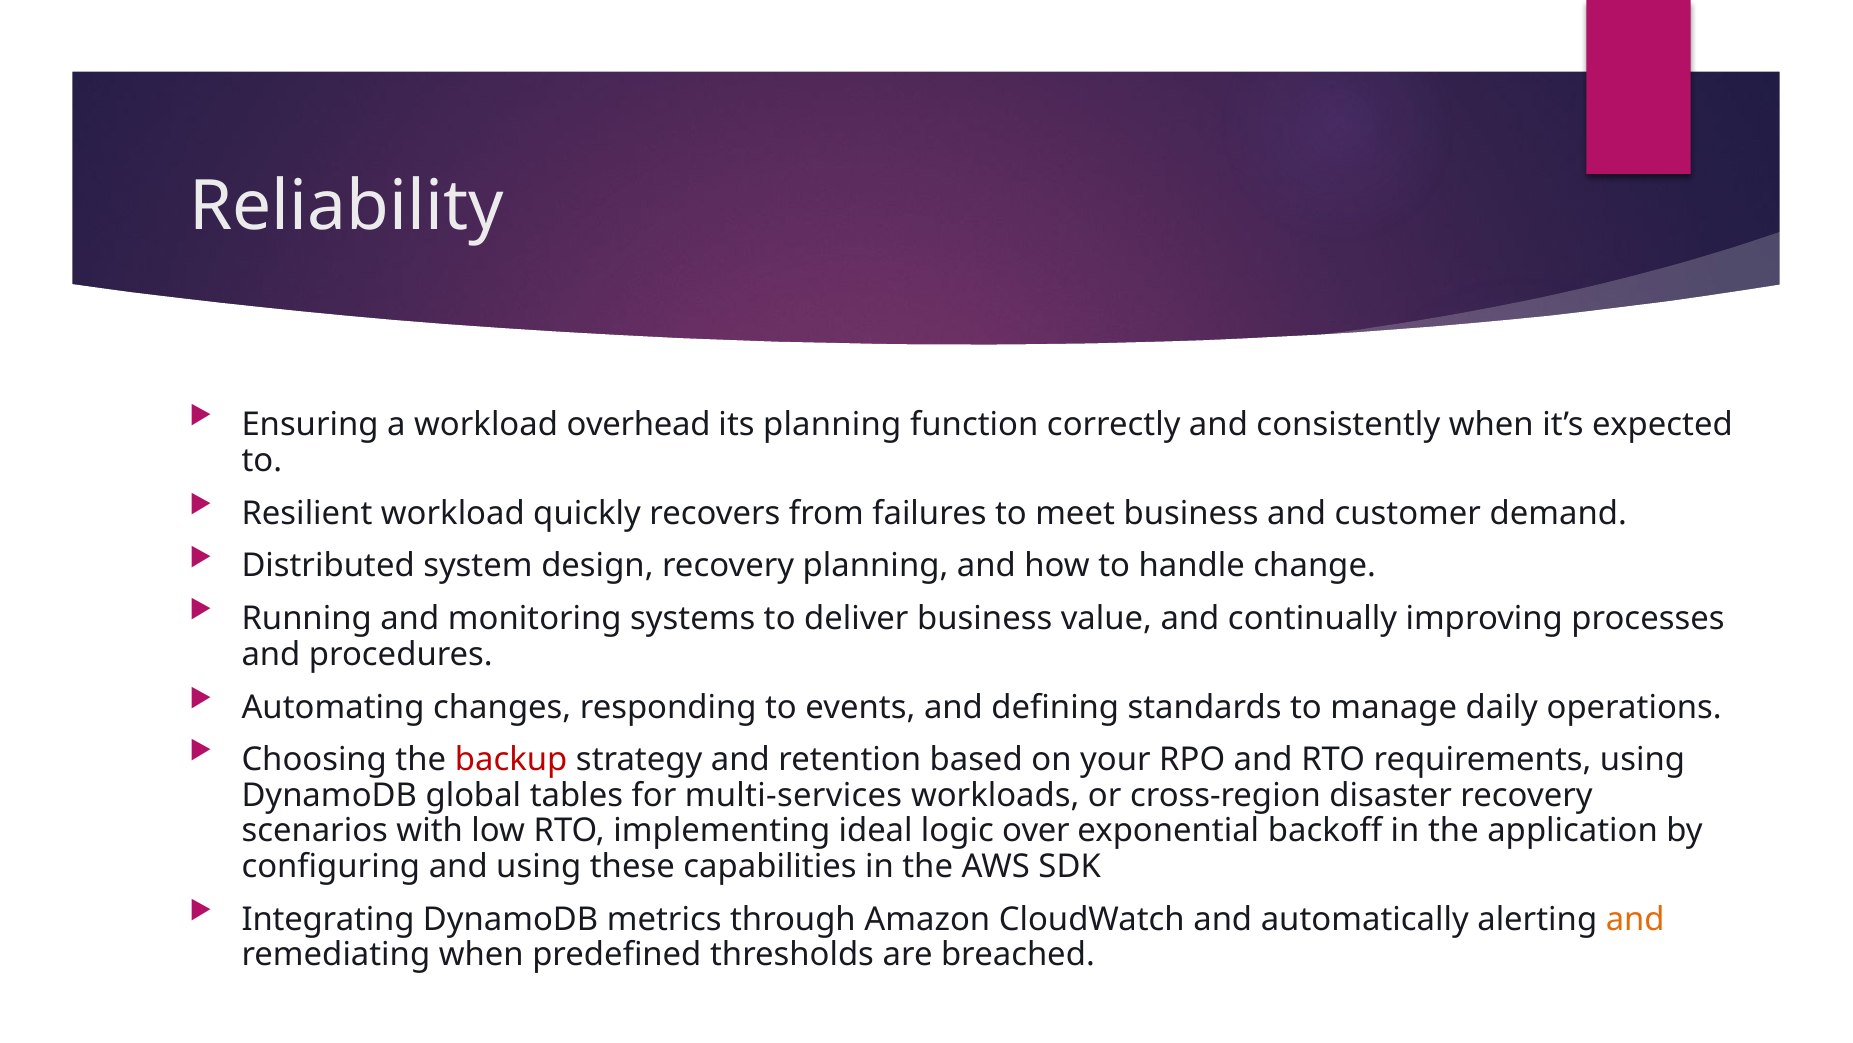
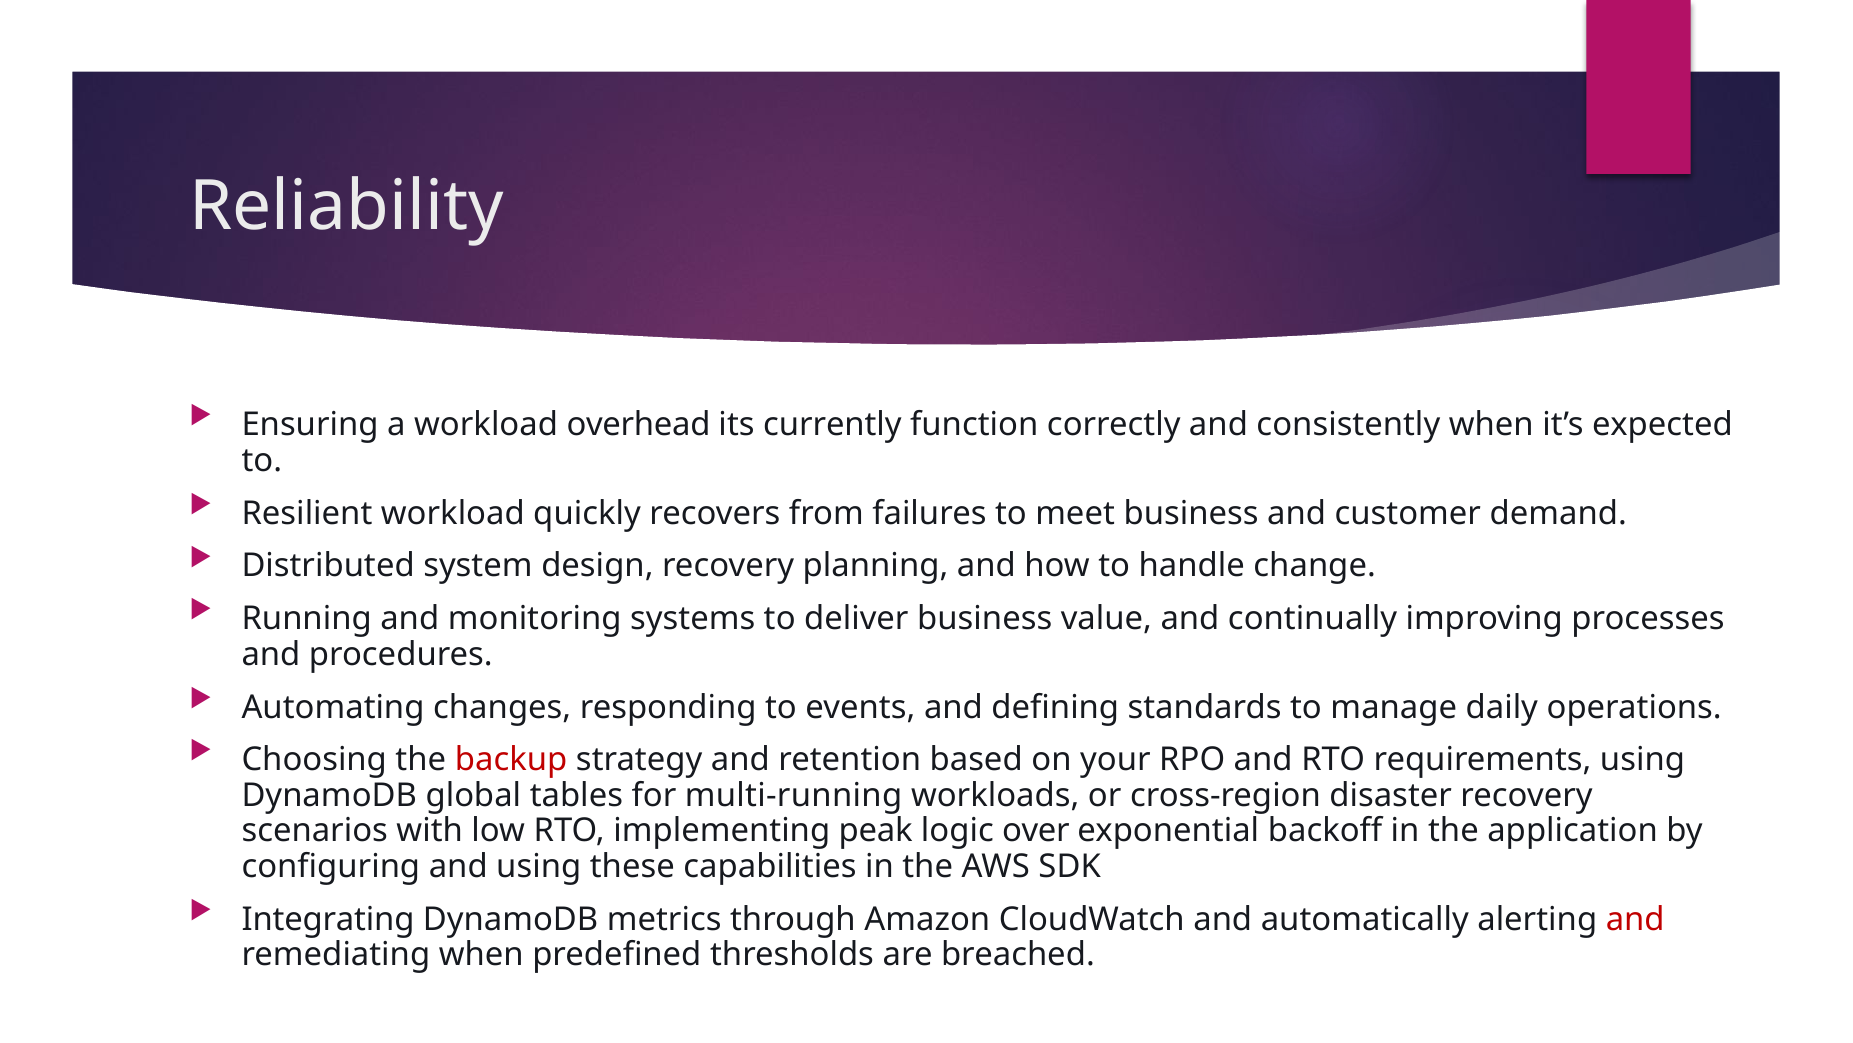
its planning: planning -> currently
multi-services: multi-services -> multi-running
ideal: ideal -> peak
and at (1635, 919) colour: orange -> red
